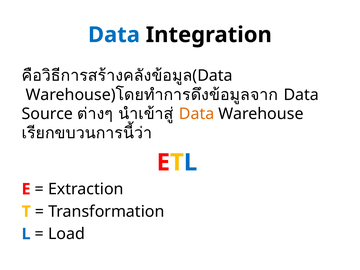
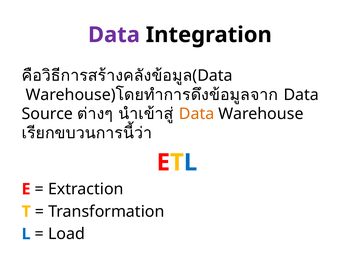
Data at (114, 35) colour: blue -> purple
